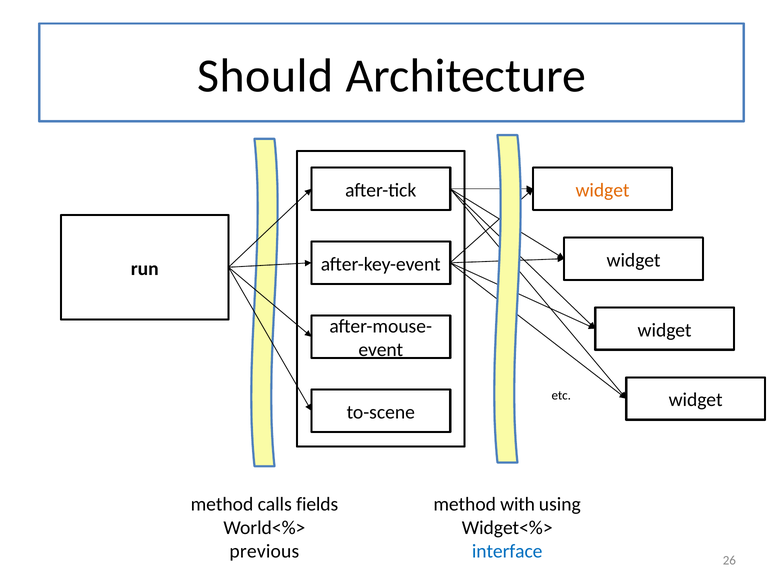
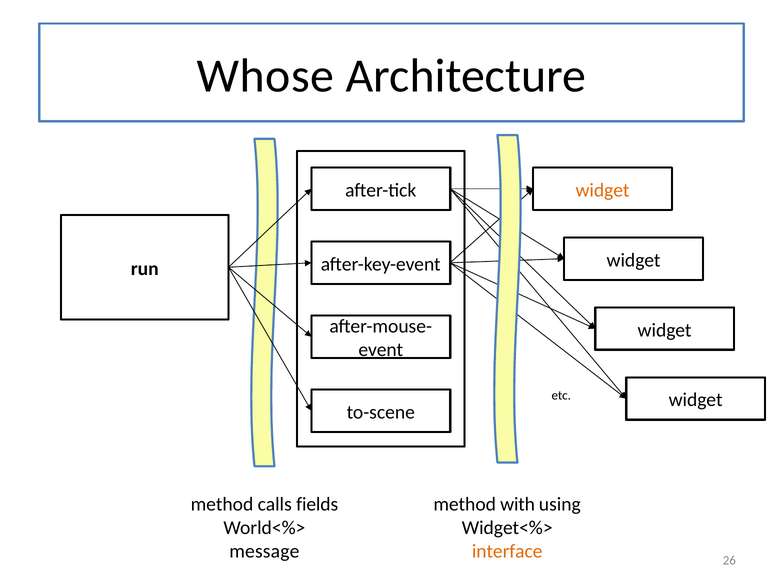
Should: Should -> Whose
previous: previous -> message
interface colour: blue -> orange
